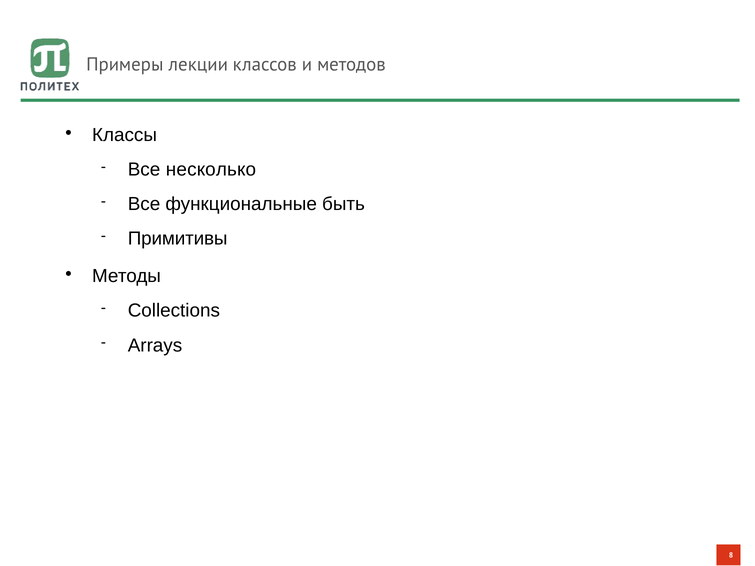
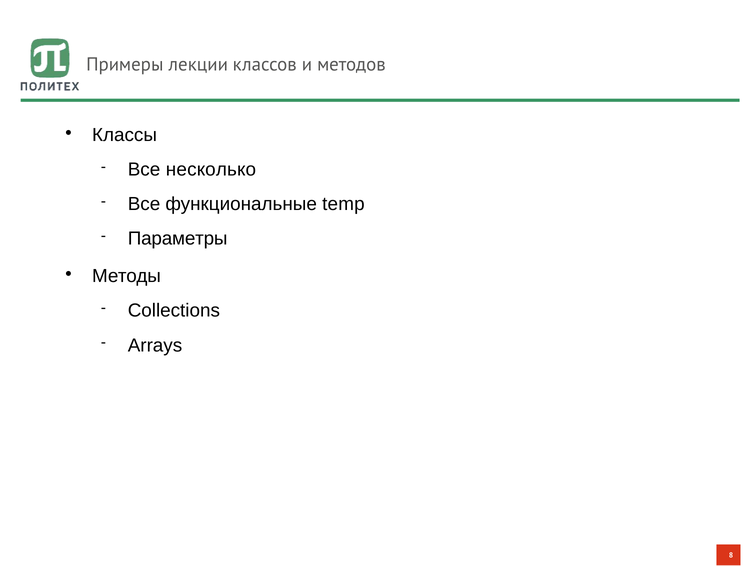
быть: быть -> temp
Примитивы: Примитивы -> Параметры
